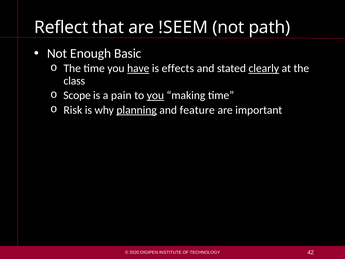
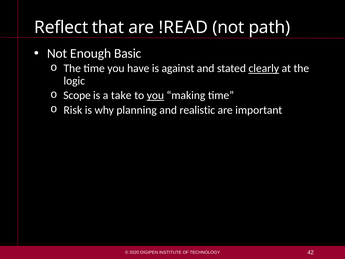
!SEEM: !SEEM -> !READ
have underline: present -> none
effects: effects -> against
class: class -> logic
pain: pain -> take
planning underline: present -> none
feature: feature -> realistic
